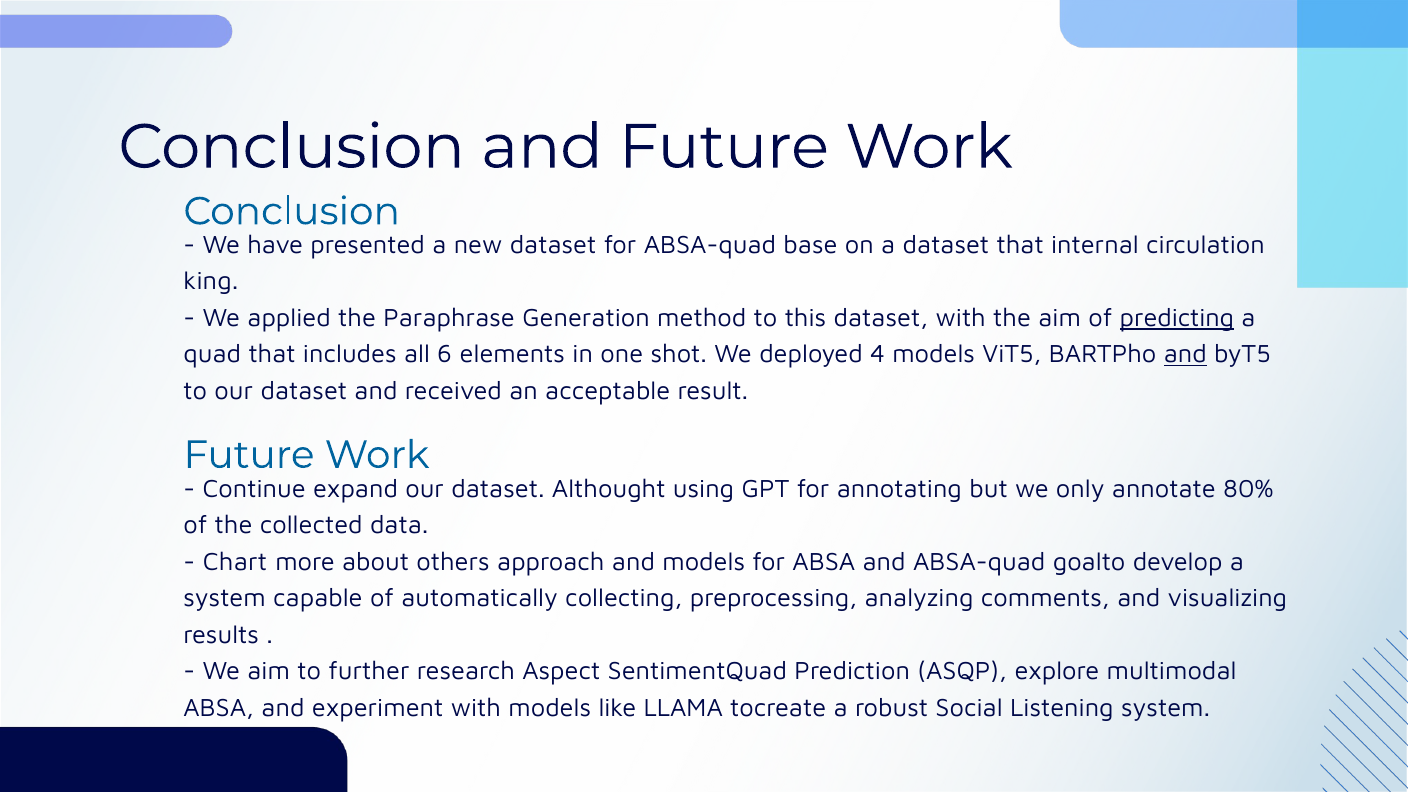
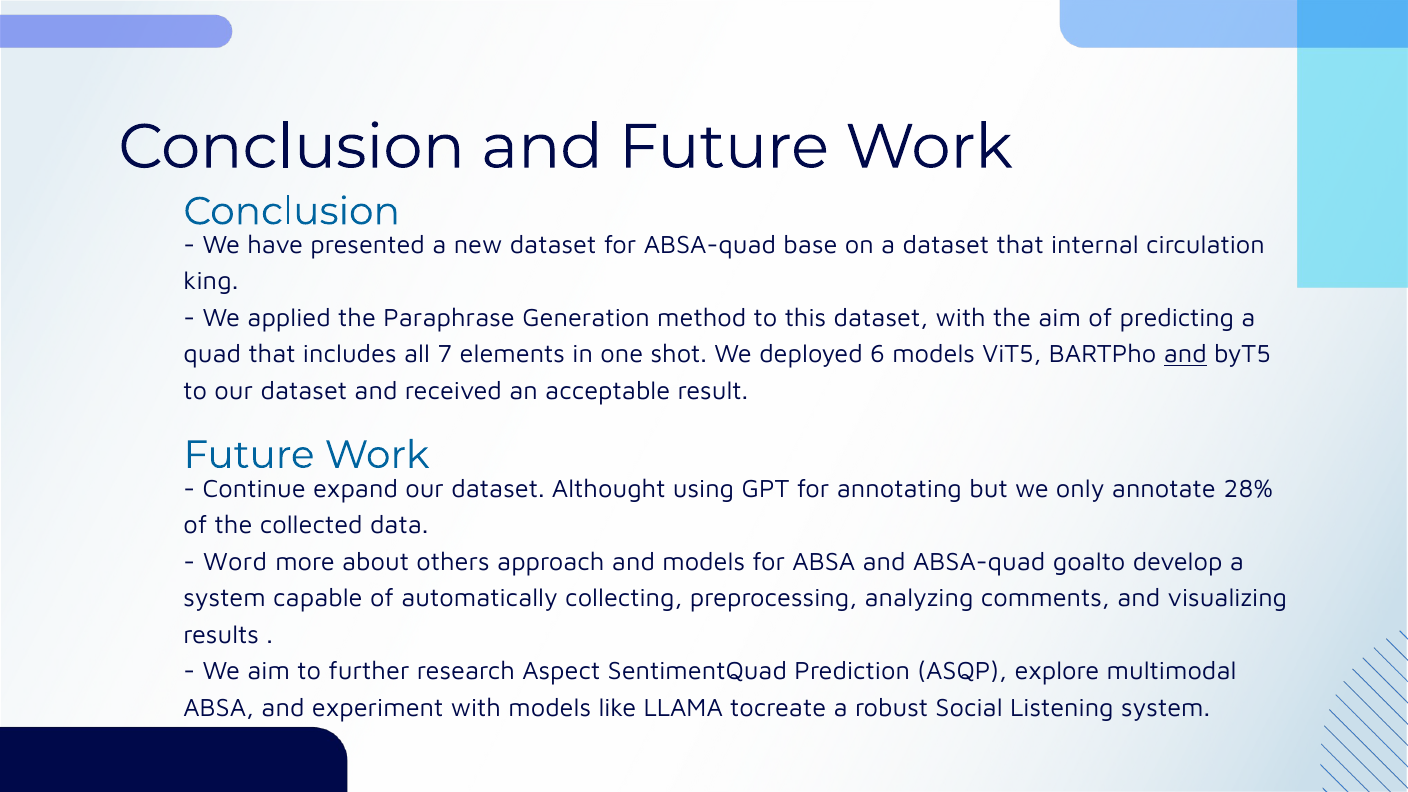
predicting underline: present -> none
6: 6 -> 7
4: 4 -> 6
80%: 80% -> 28%
Chart: Chart -> Word
